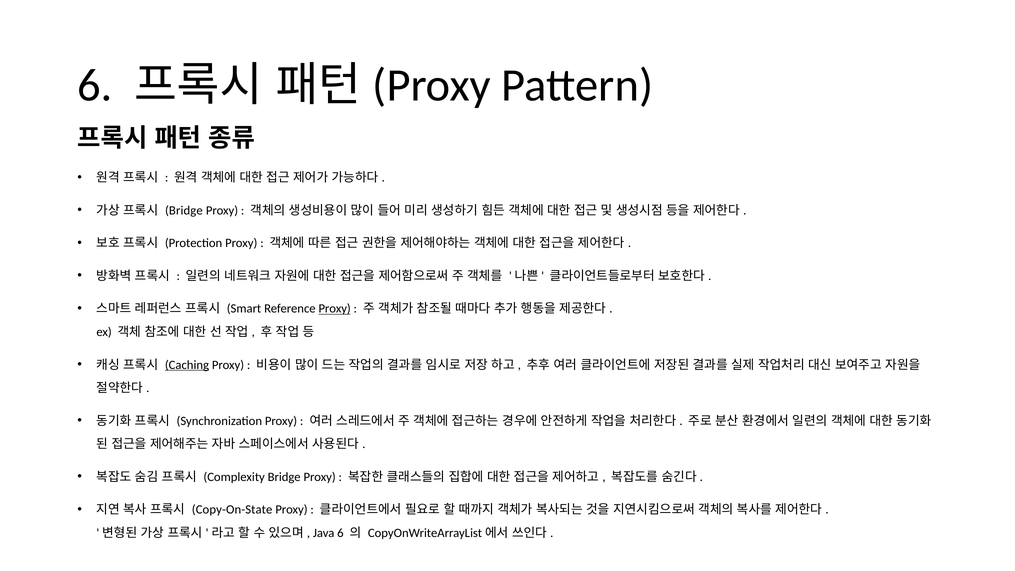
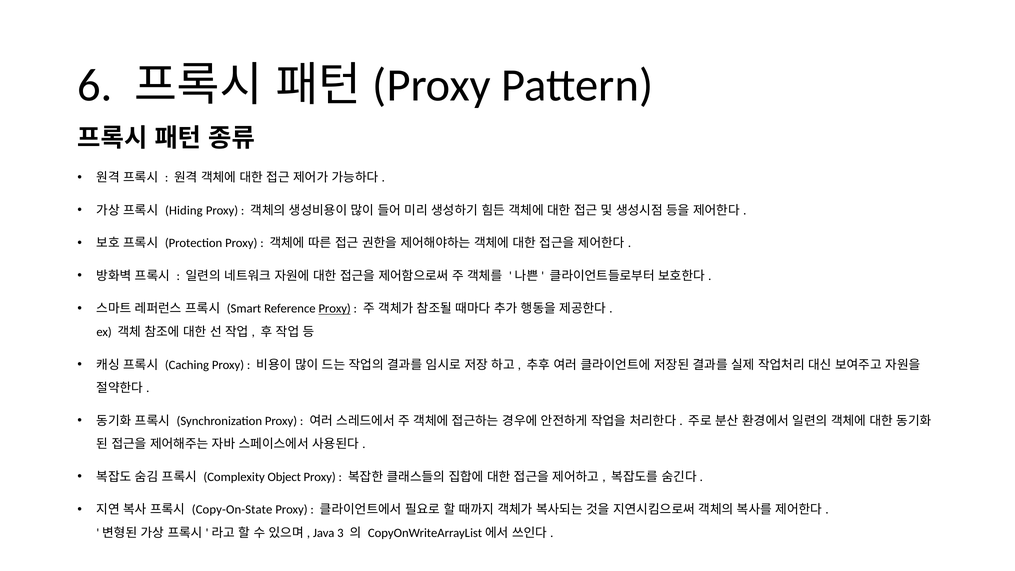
Bridge at (184, 210): Bridge -> Hiding
Caching underline: present -> none
Complexity Bridge: Bridge -> Object
Java 6: 6 -> 3
